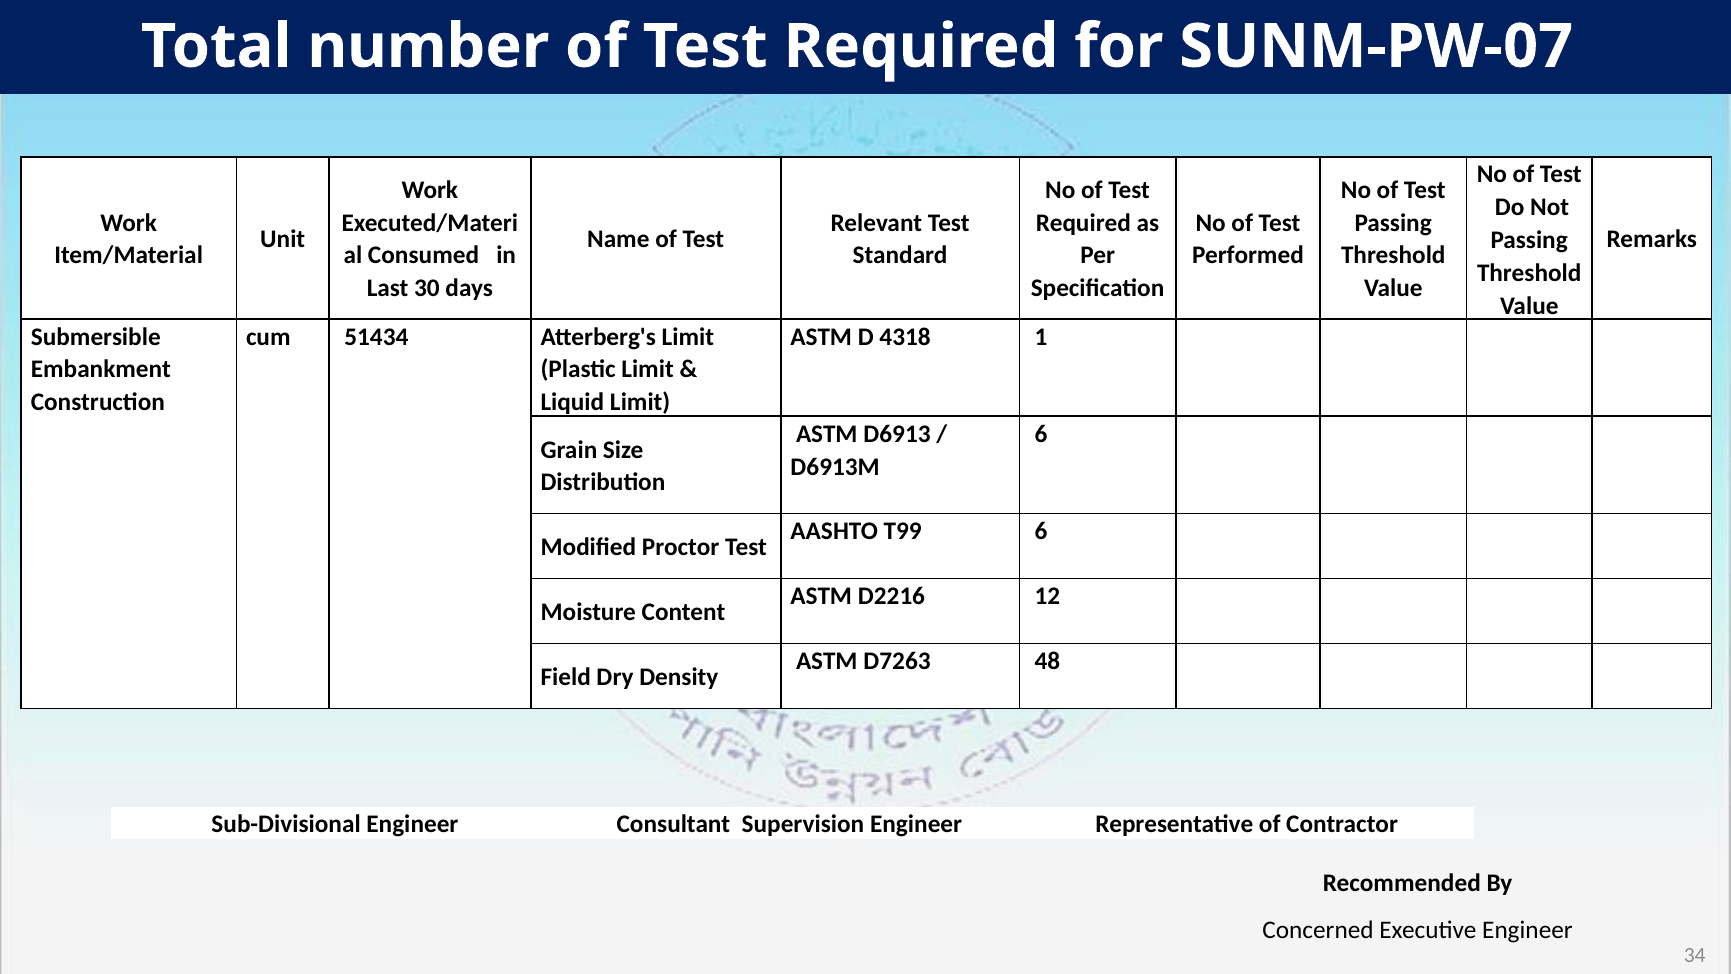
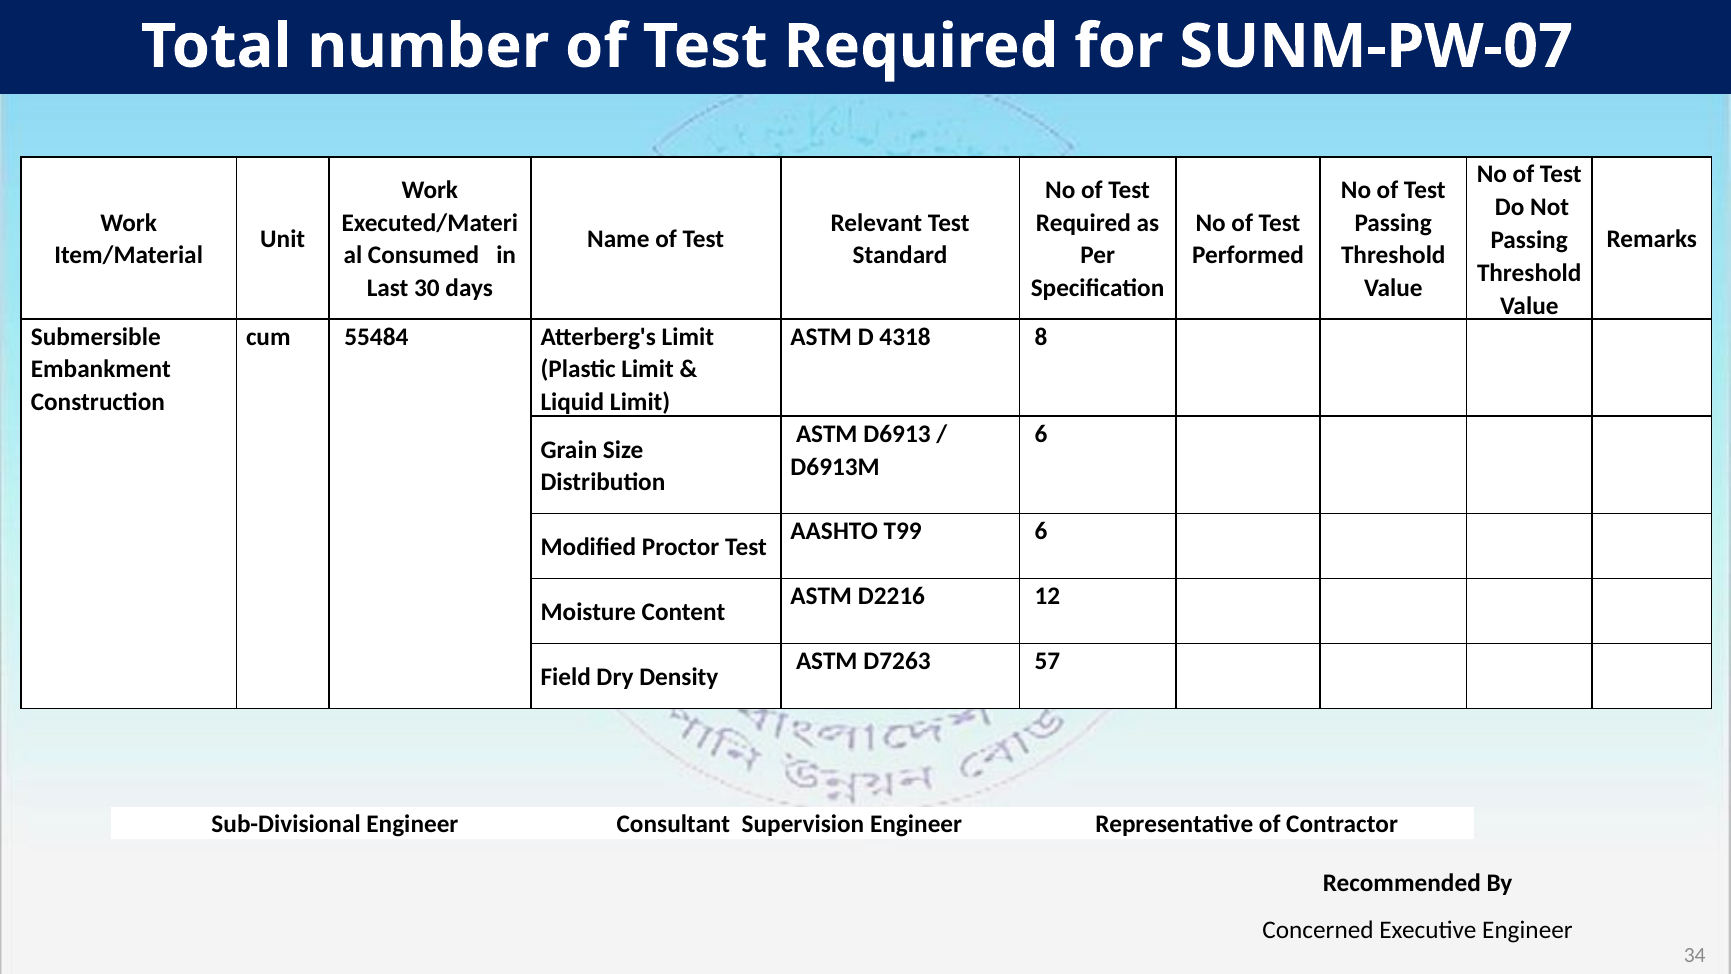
51434: 51434 -> 55484
1: 1 -> 8
48: 48 -> 57
